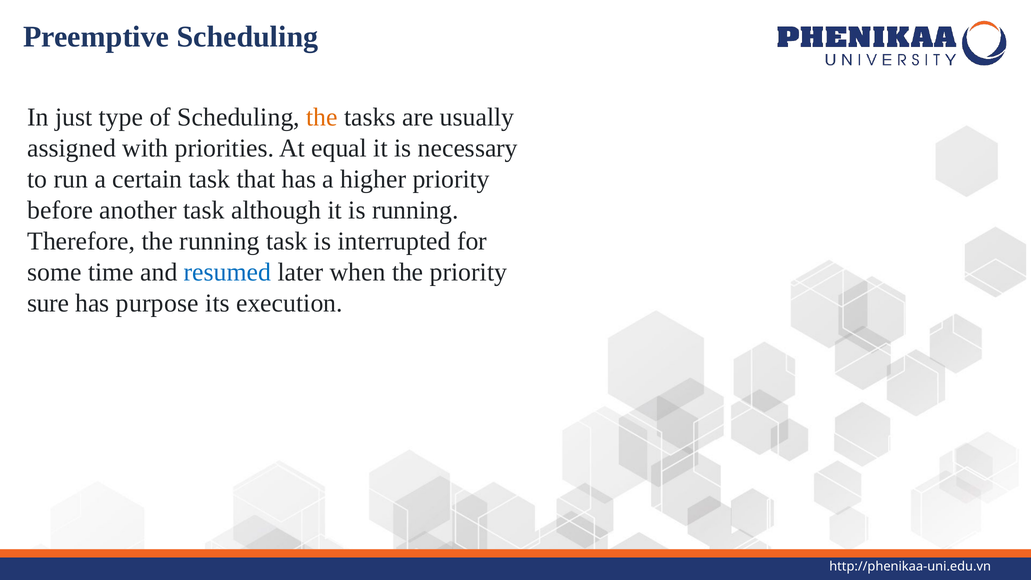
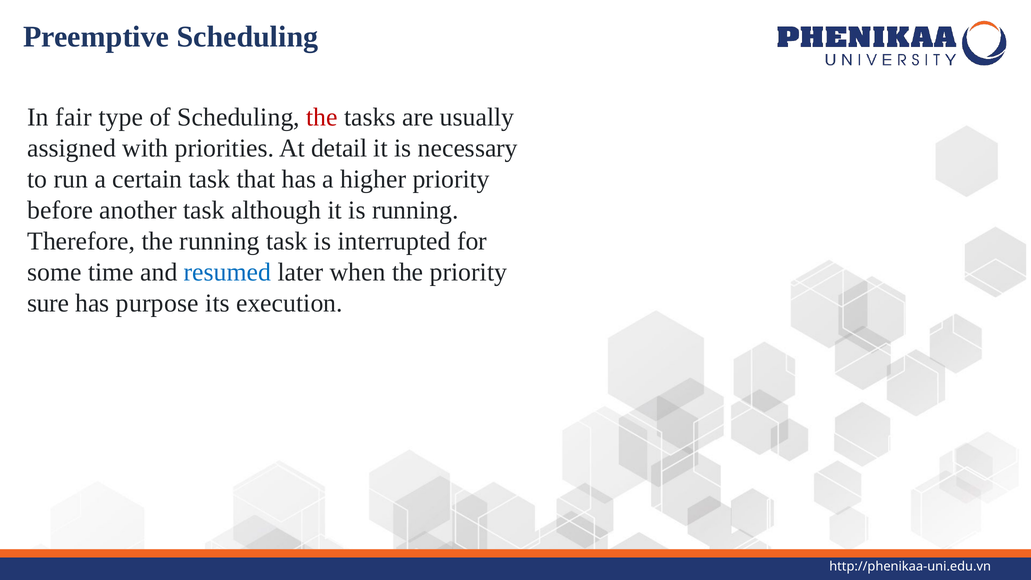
just: just -> fair
the at (322, 117) colour: orange -> red
equal: equal -> detail
